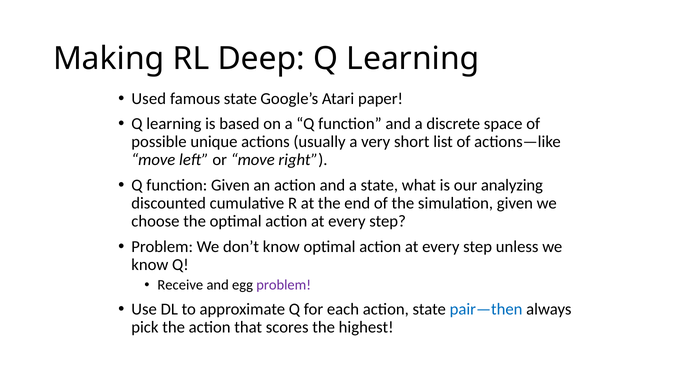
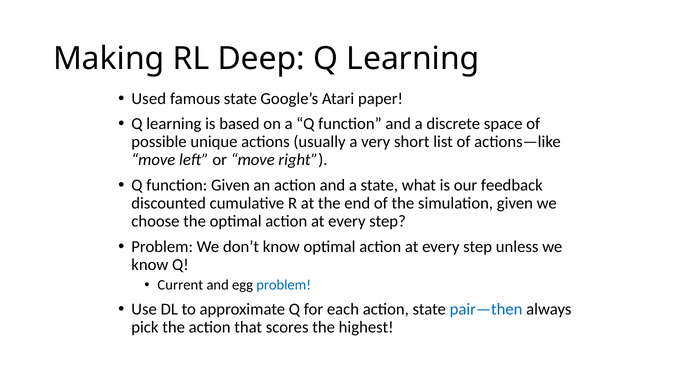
analyzing: analyzing -> feedback
Receive: Receive -> Current
problem at (284, 285) colour: purple -> blue
